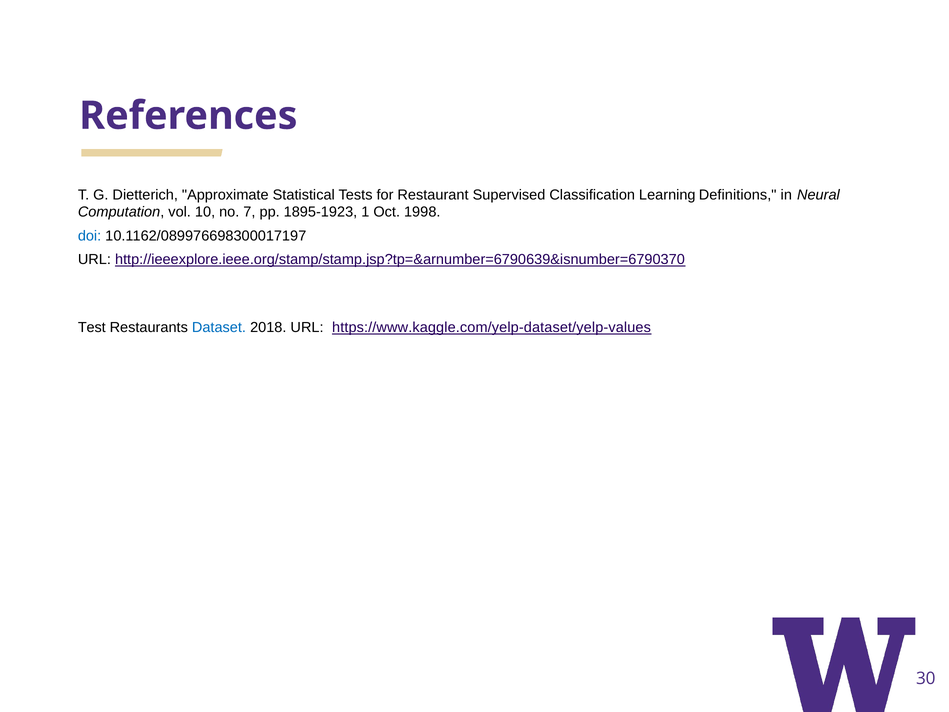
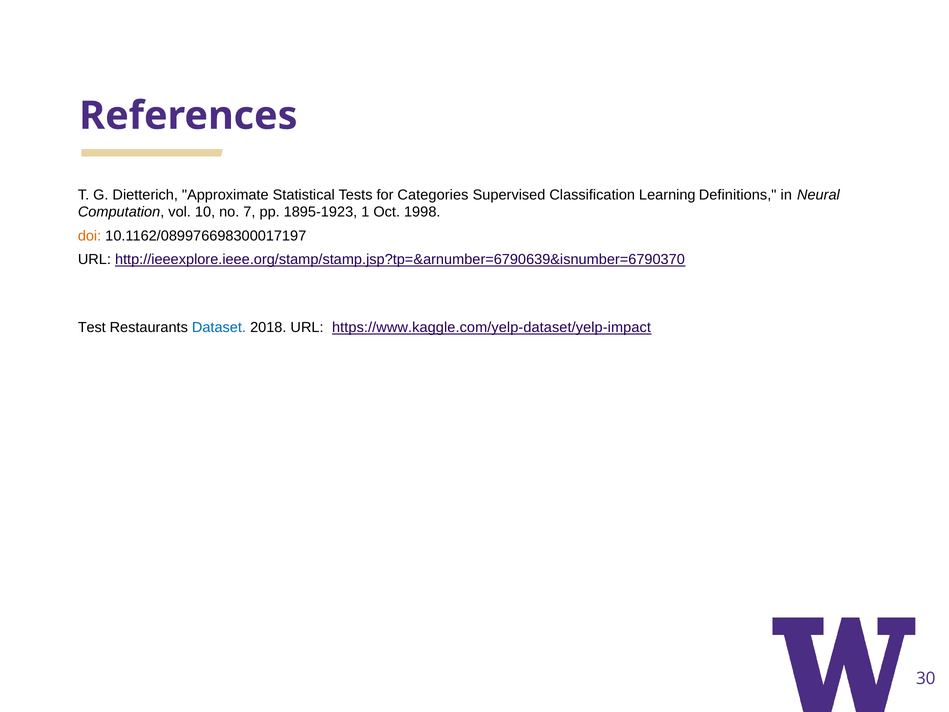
Restaurant: Restaurant -> Categories
doi colour: blue -> orange
https://www.kaggle.com/yelp-dataset/yelp-values: https://www.kaggle.com/yelp-dataset/yelp-values -> https://www.kaggle.com/yelp-dataset/yelp-impact
